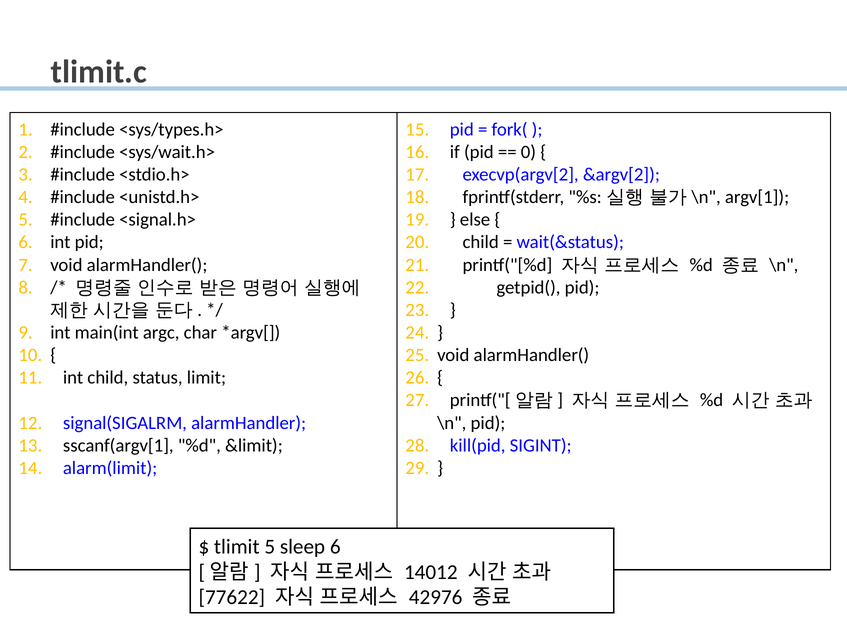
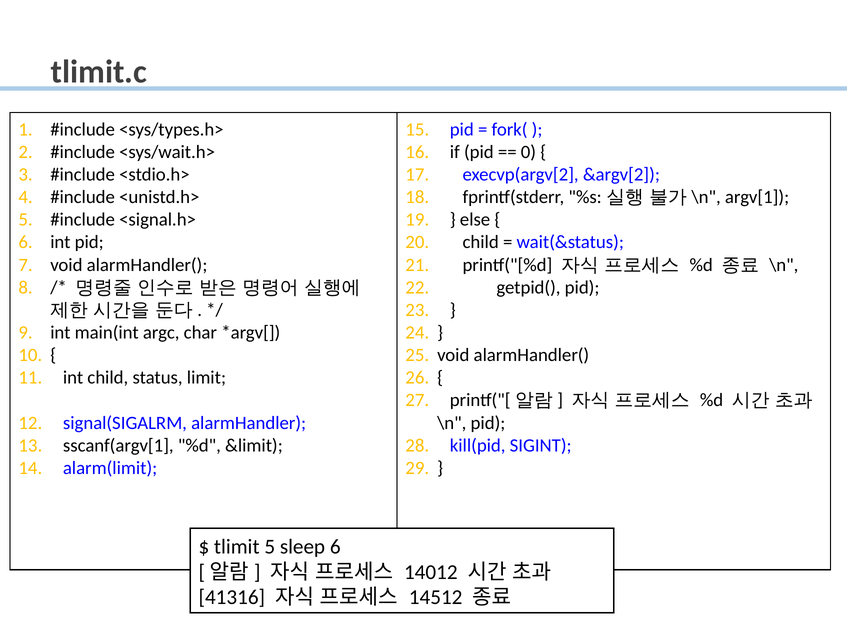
77622: 77622 -> 41316
42976: 42976 -> 14512
